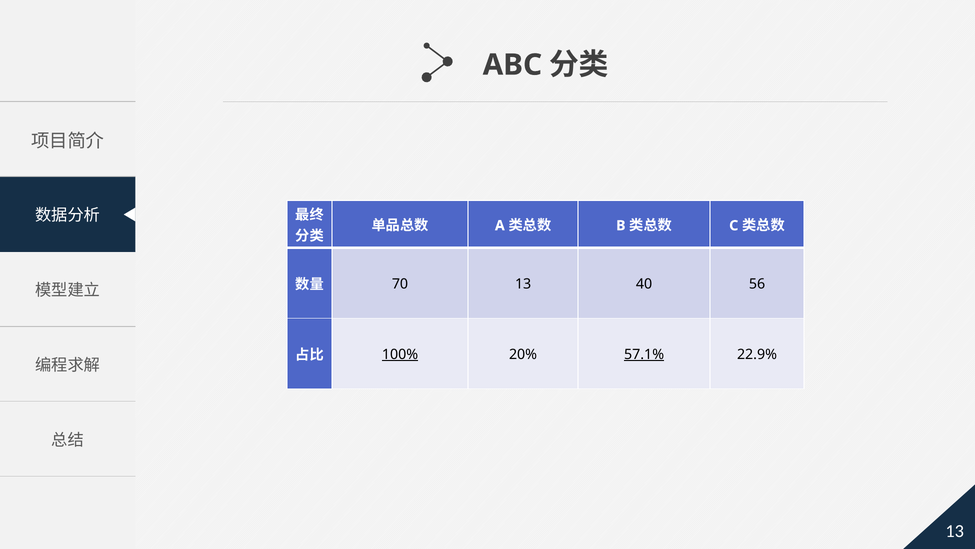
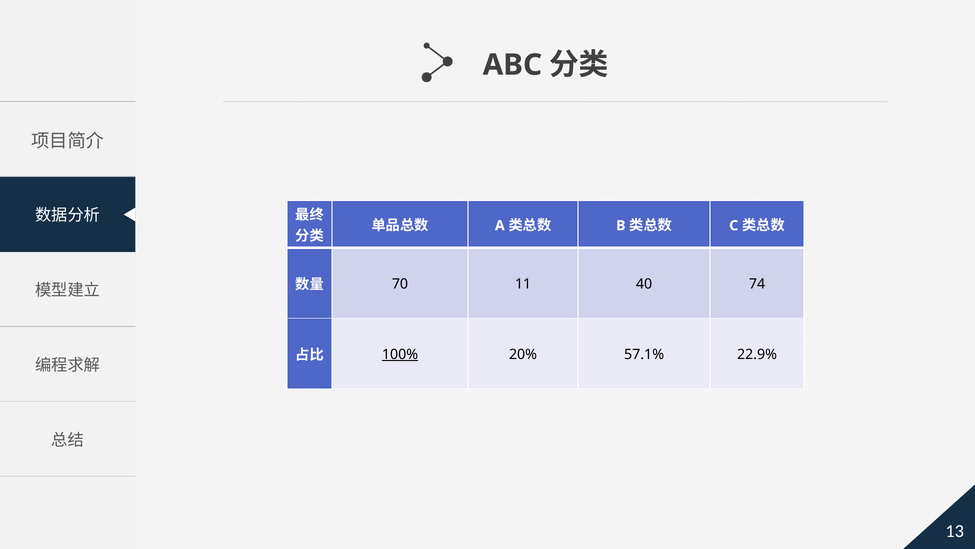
70 13: 13 -> 11
56: 56 -> 74
57.1% underline: present -> none
